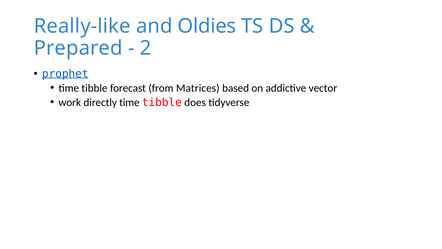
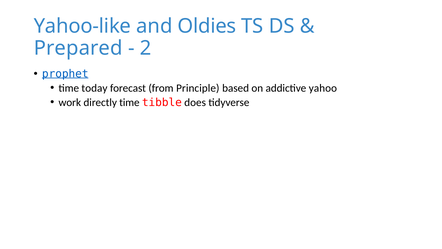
Really-like: Really-like -> Yahoo-like
tibble at (94, 88): tibble -> today
Matrices: Matrices -> Principle
vector: vector -> yahoo
